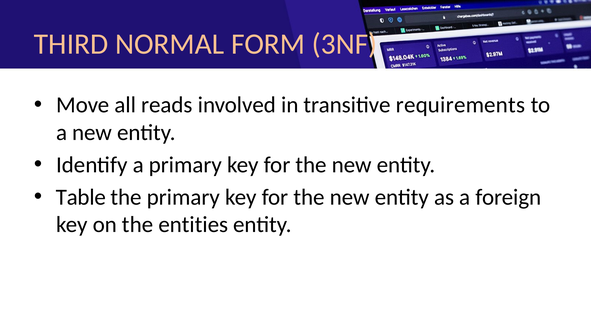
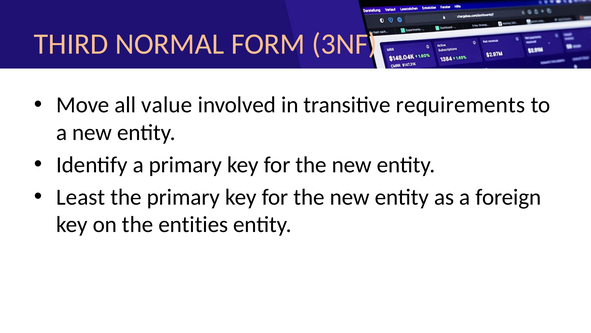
reads: reads -> value
Table: Table -> Least
